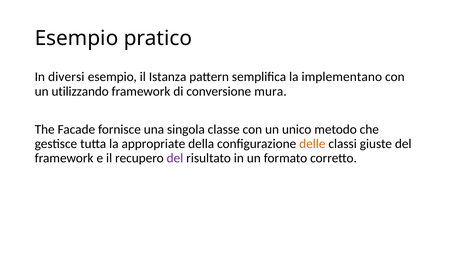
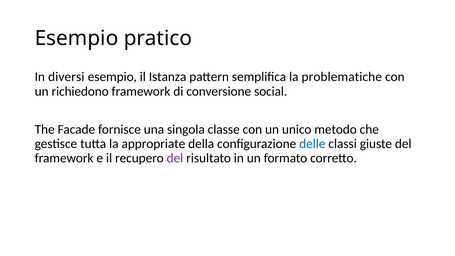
implementano: implementano -> problematiche
utilizzando: utilizzando -> richiedono
mura: mura -> social
delle colour: orange -> blue
